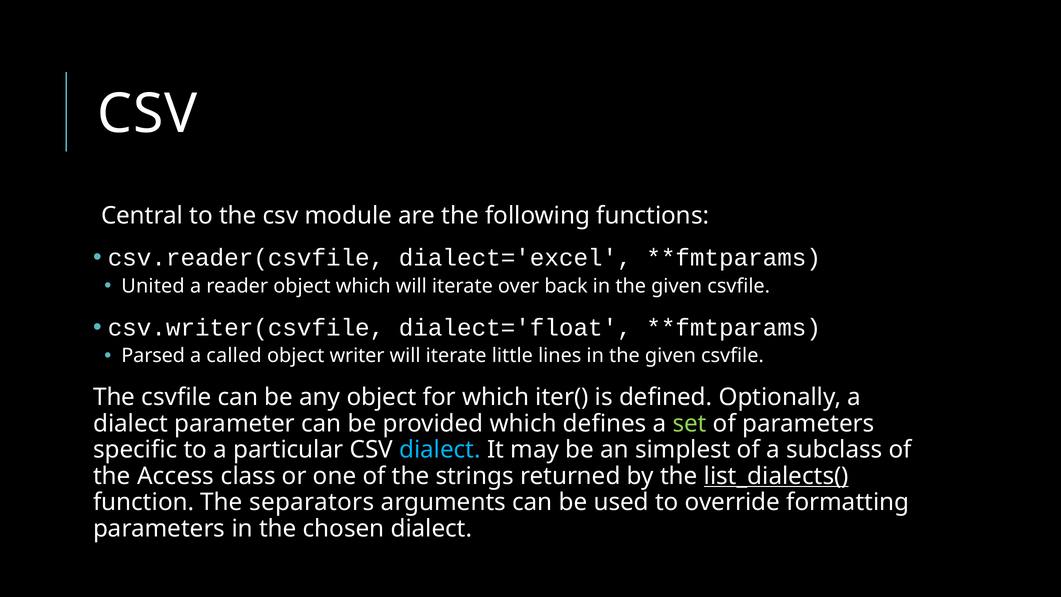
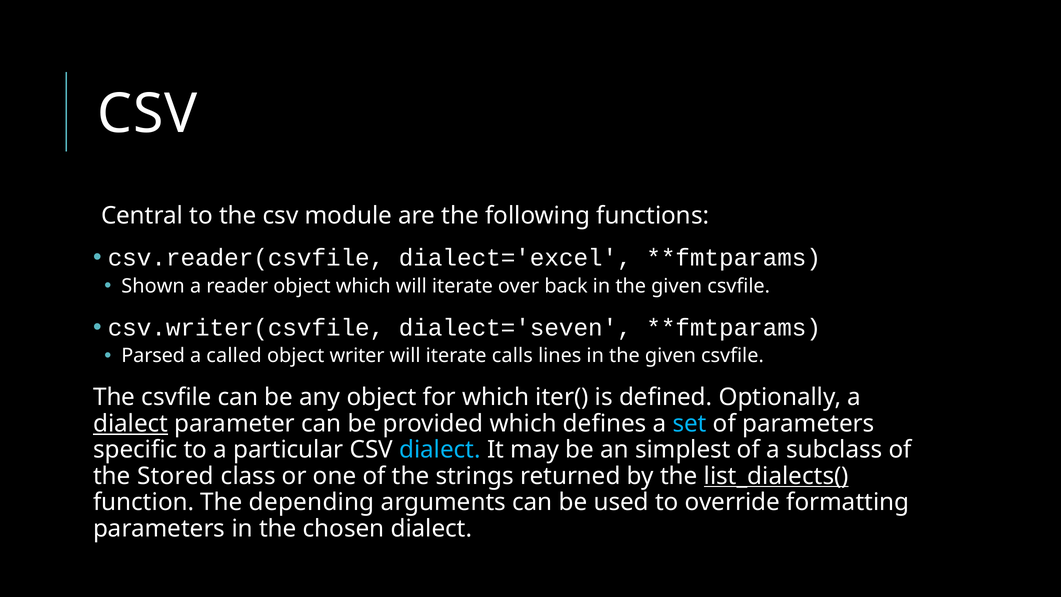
United: United -> Shown
dialect='float: dialect='float -> dialect='seven
little: little -> calls
dialect at (131, 423) underline: none -> present
set colour: light green -> light blue
Access: Access -> Stored
separators: separators -> depending
